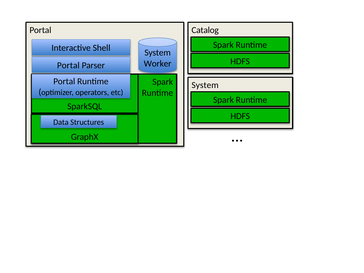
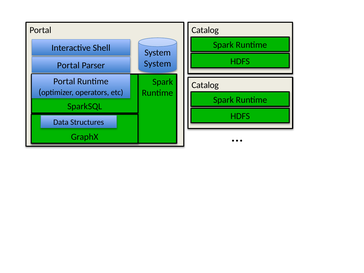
Worker at (158, 64): Worker -> System
System at (205, 85): System -> Catalog
